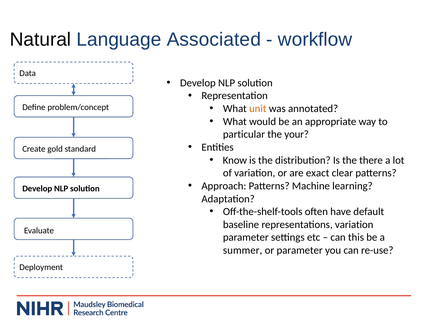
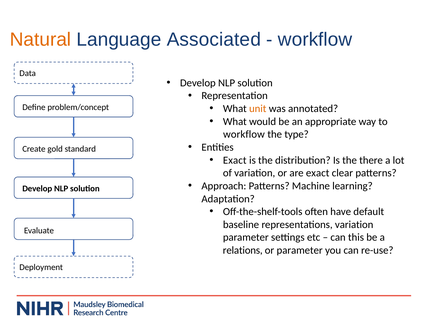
Natural colour: black -> orange
particular at (244, 134): particular -> workflow
your: your -> type
Know at (235, 160): Know -> Exact
summer: summer -> relations
